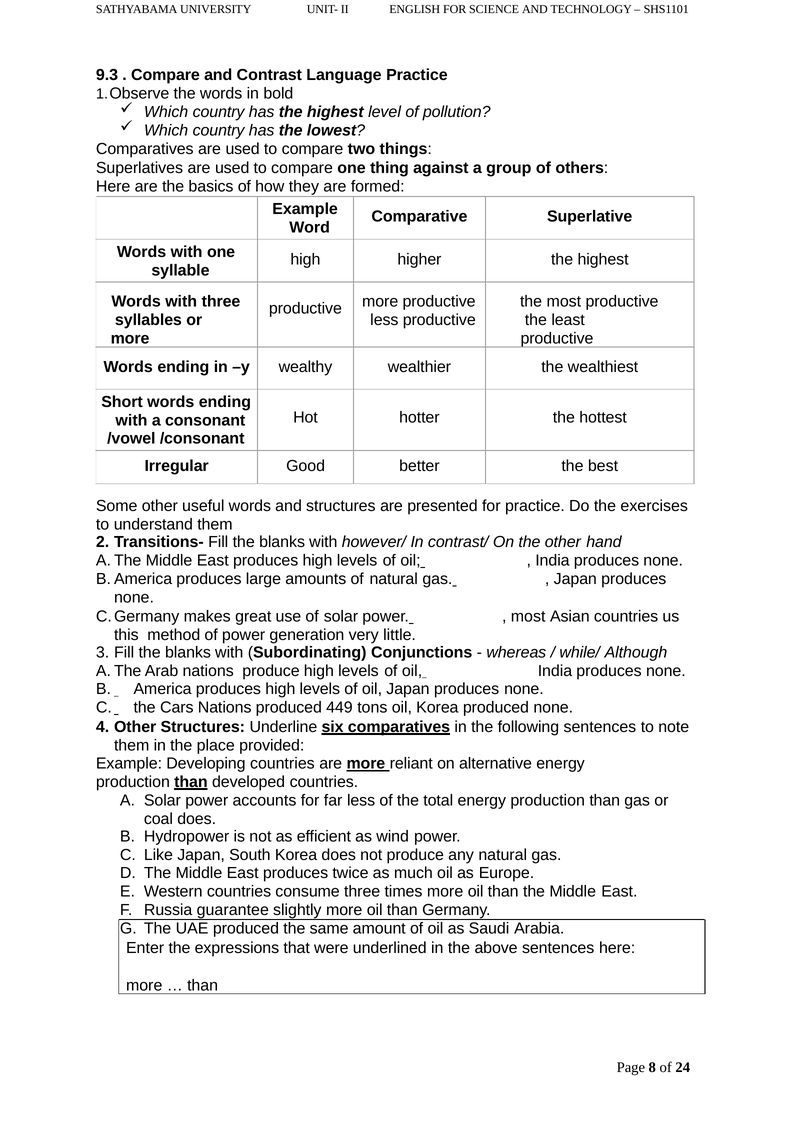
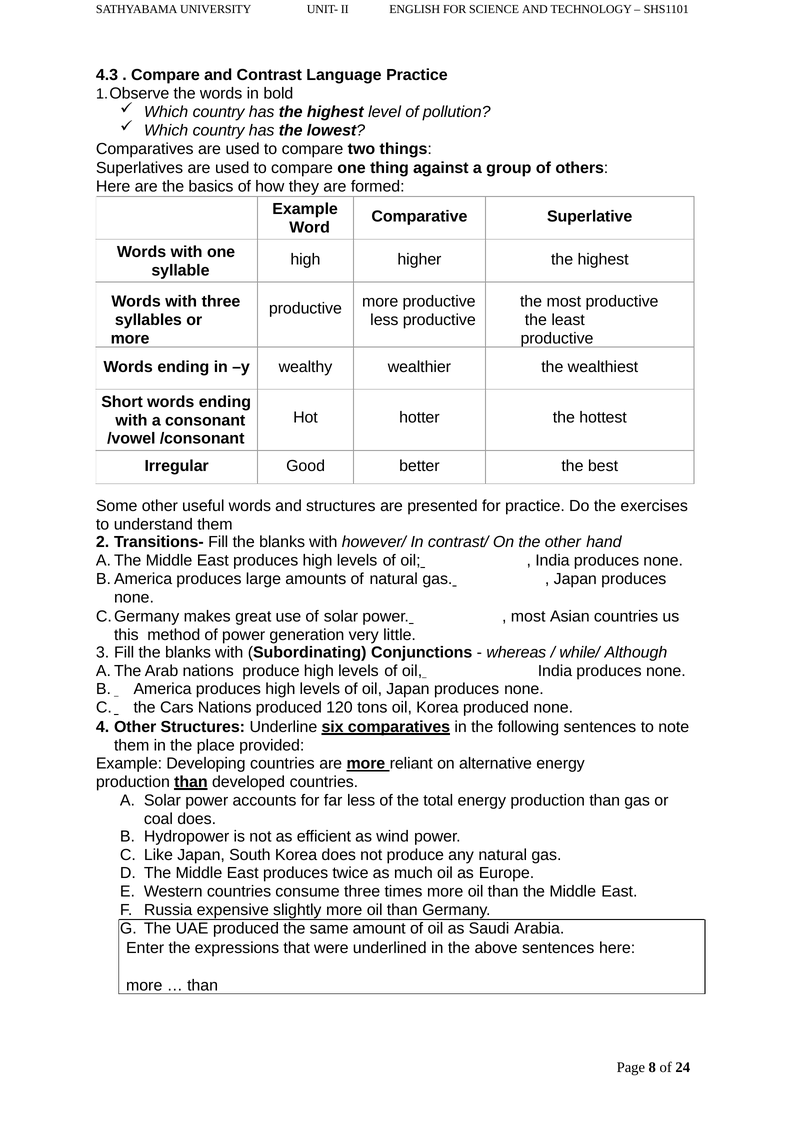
9.3: 9.3 -> 4.3
449: 449 -> 120
guarantee: guarantee -> expensive
